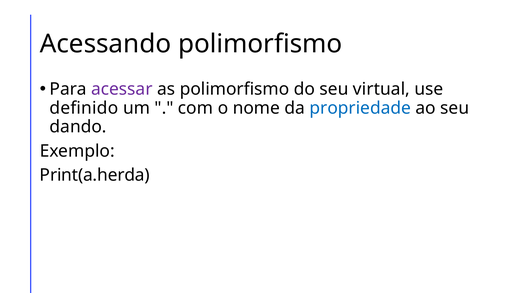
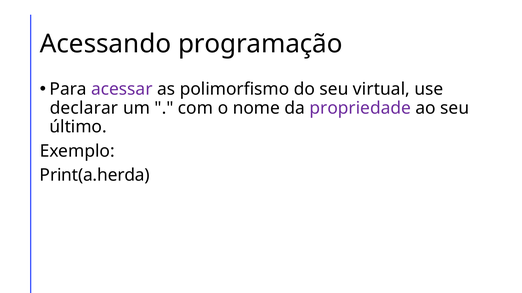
Acessando polimorfismo: polimorfismo -> programação
definido: definido -> declarar
propriedade colour: blue -> purple
dando: dando -> último
